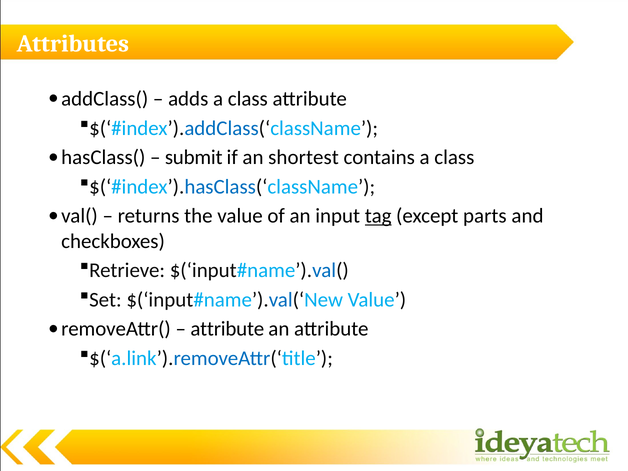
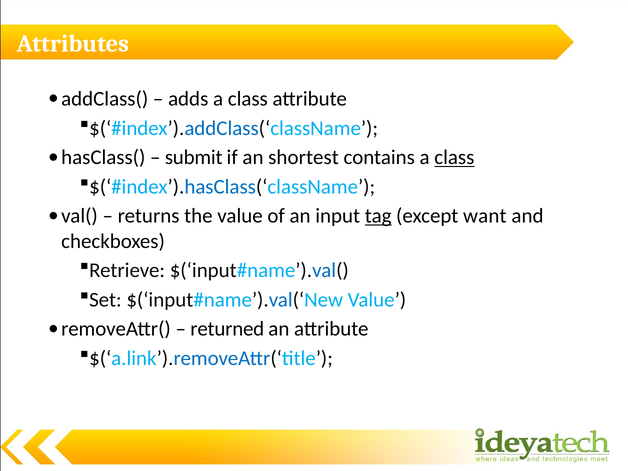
class at (454, 157) underline: none -> present
parts: parts -> want
attribute at (227, 329): attribute -> returned
